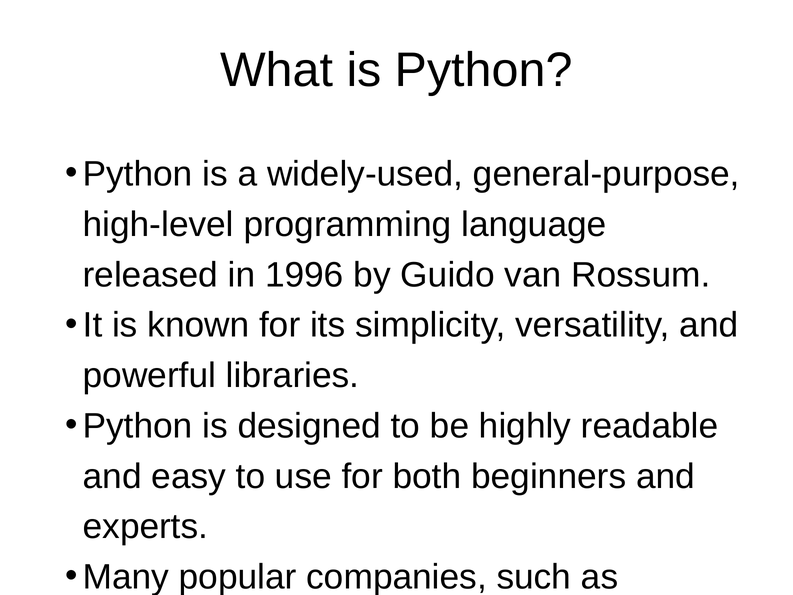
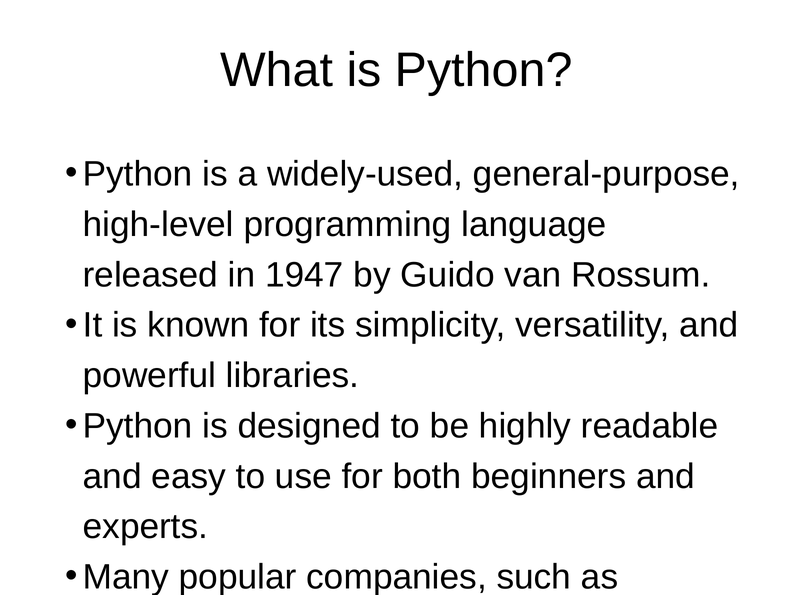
1996: 1996 -> 1947
